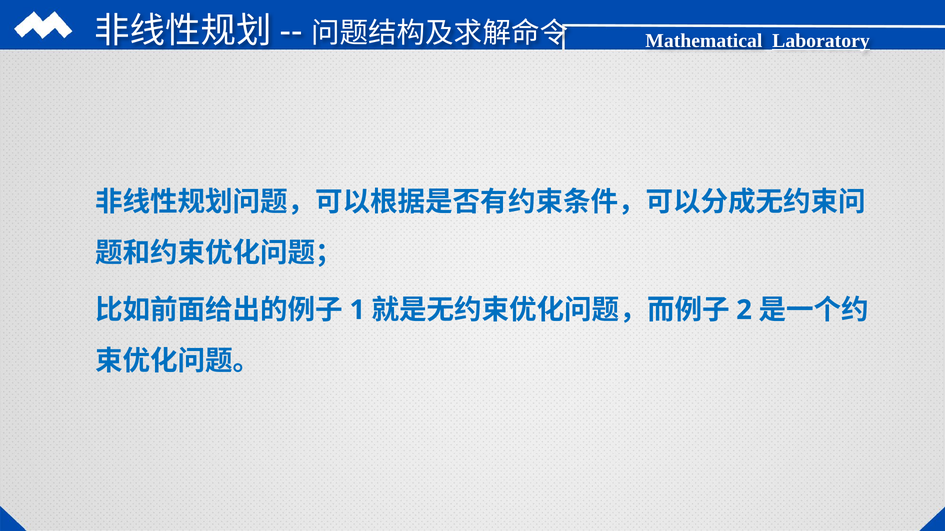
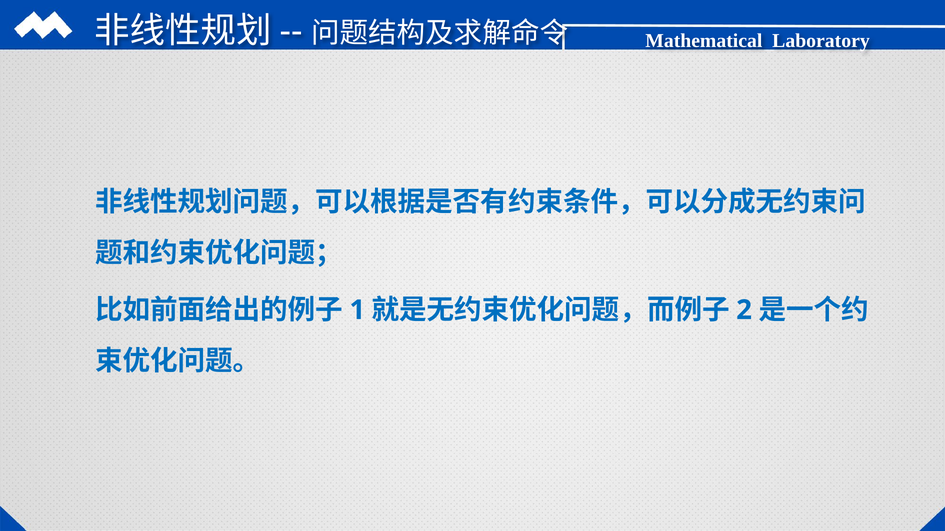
Laboratory underline: present -> none
